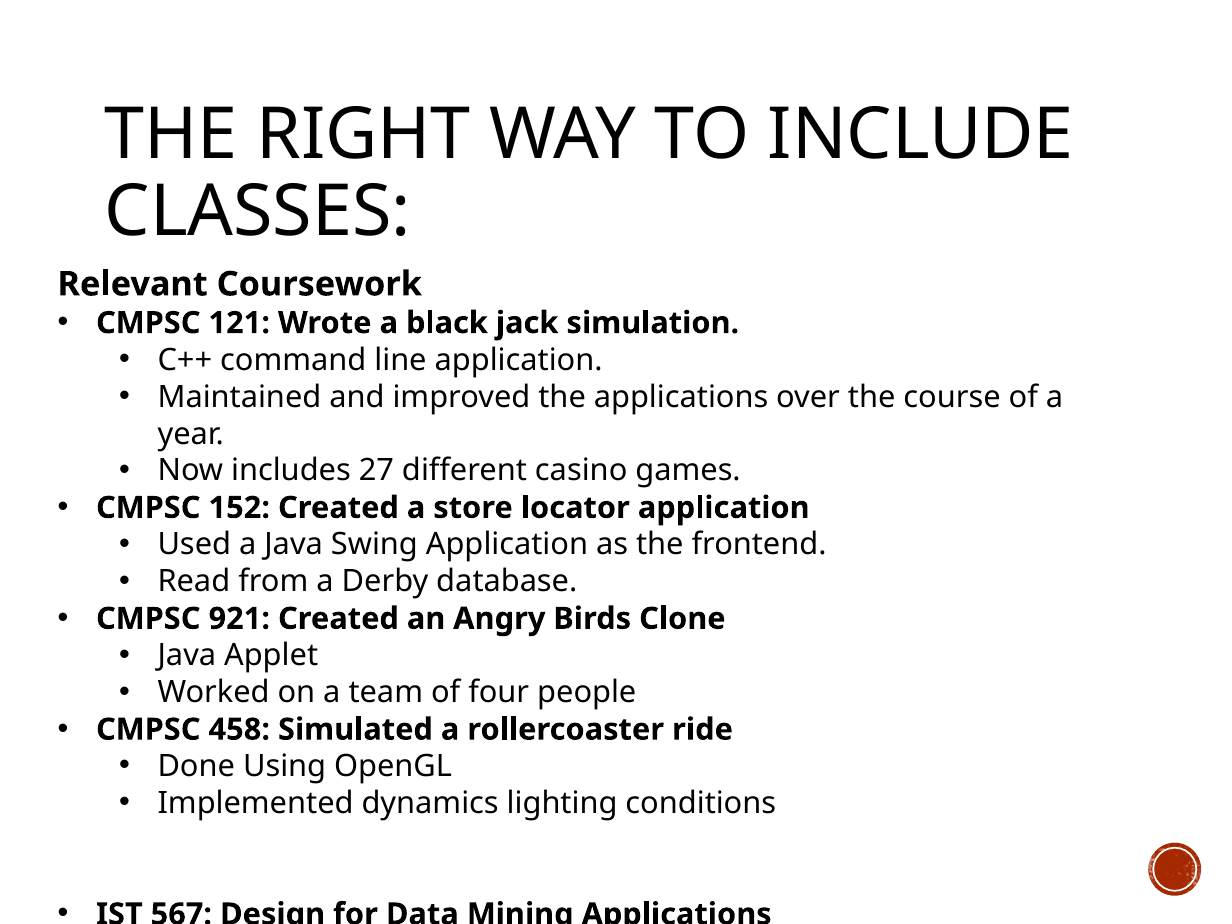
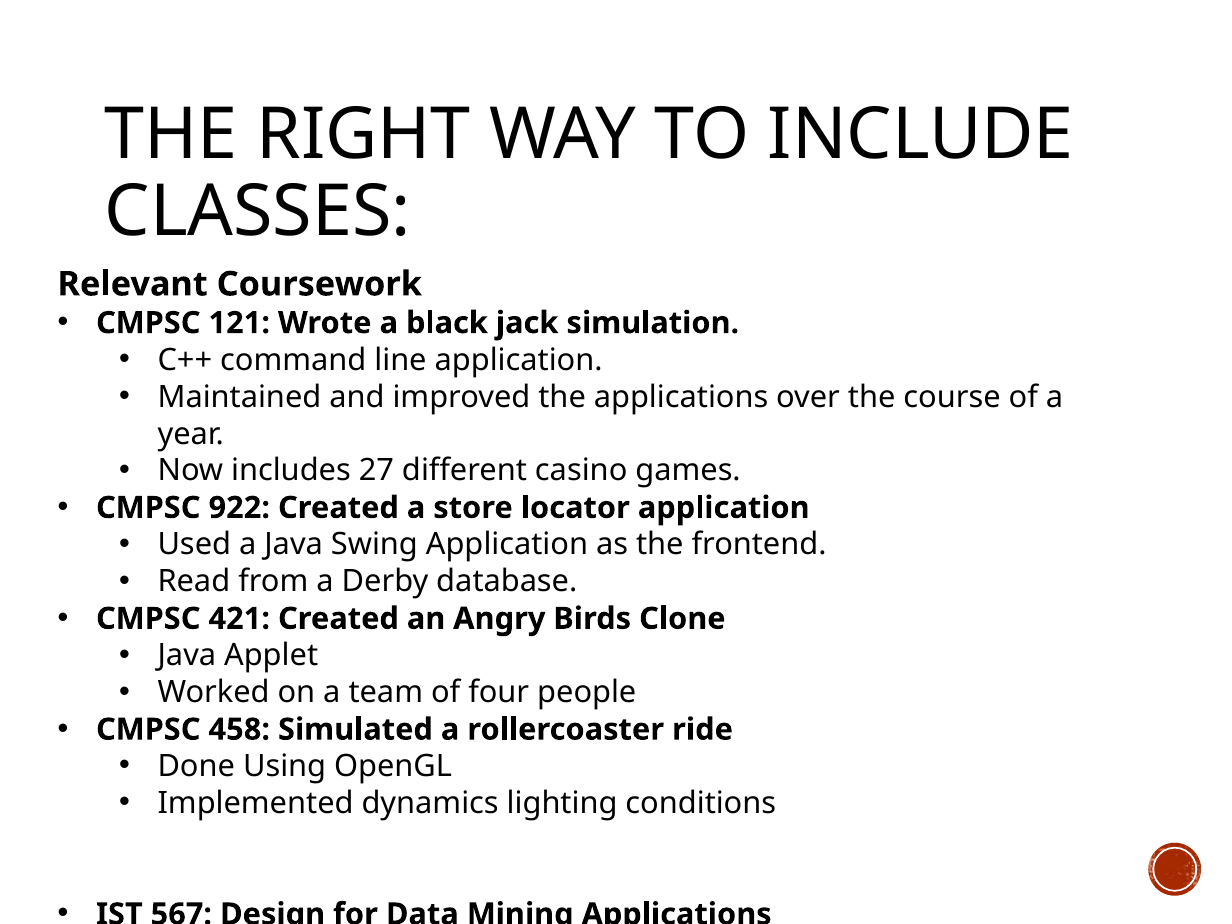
152: 152 -> 922
921: 921 -> 421
